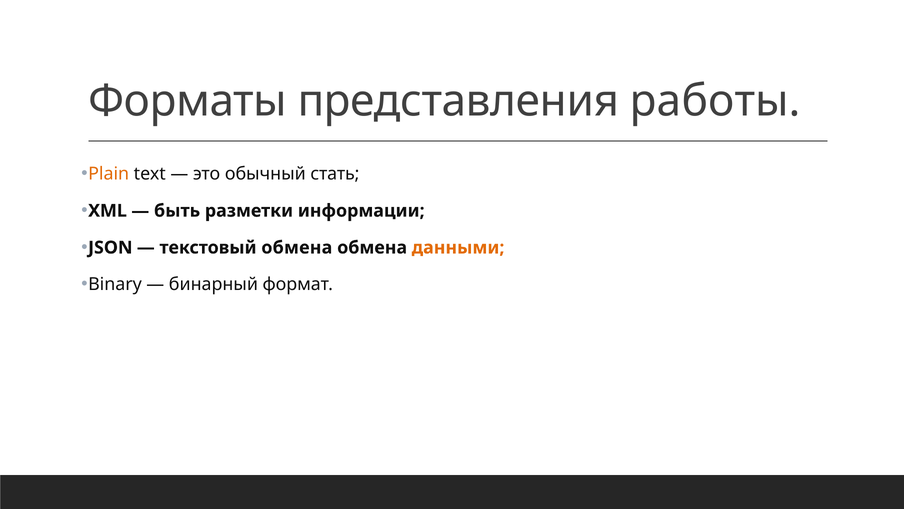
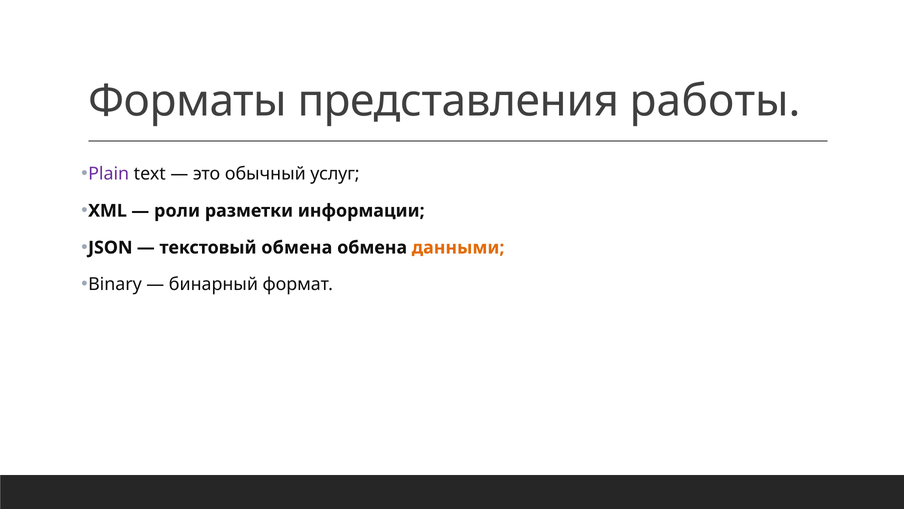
Plain colour: orange -> purple
стать: стать -> услуг
быть: быть -> роли
